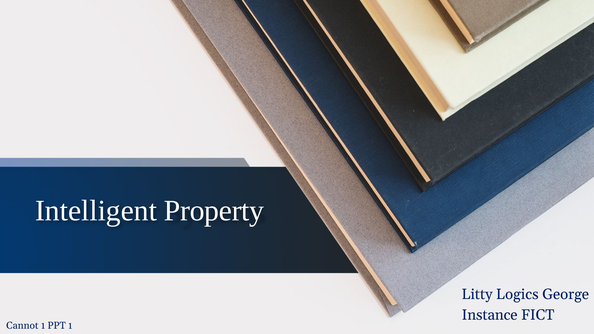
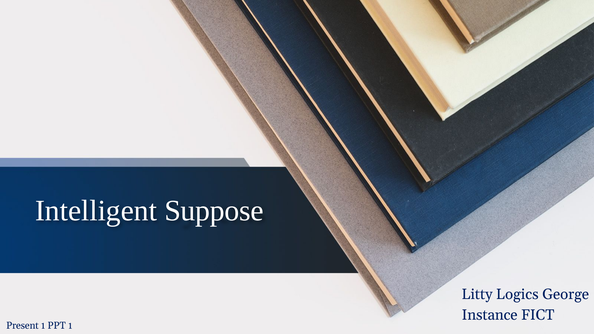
Property: Property -> Suppose
Cannot: Cannot -> Present
